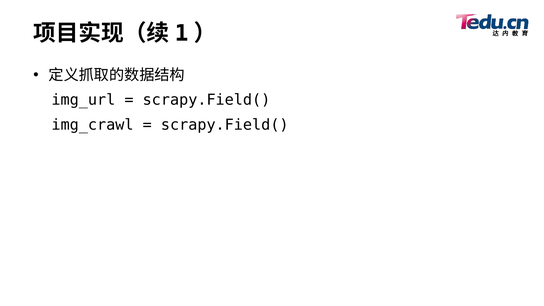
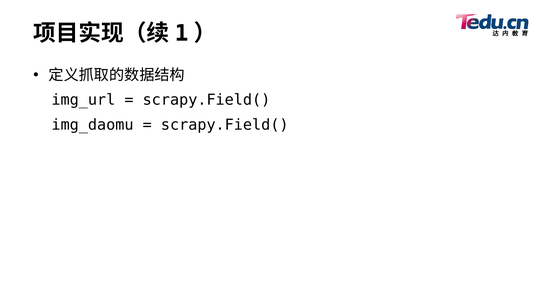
img_crawl: img_crawl -> img_daomu
